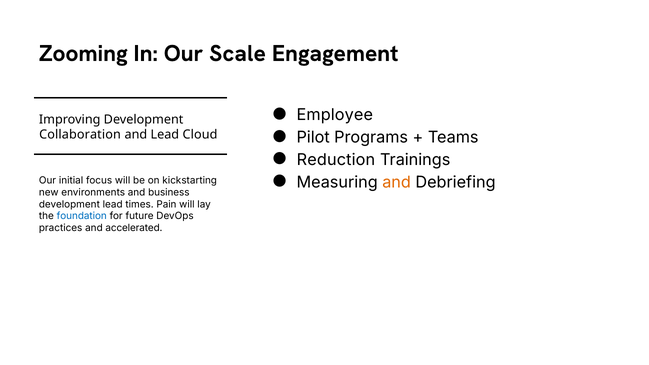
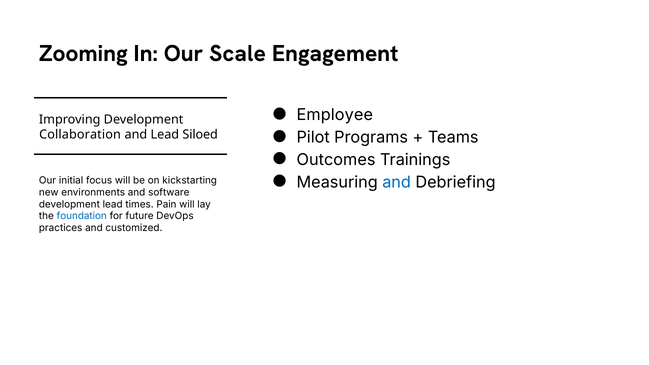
Cloud: Cloud -> Siloed
Reduction: Reduction -> Outcomes
and at (397, 182) colour: orange -> blue
business: business -> software
accelerated: accelerated -> customized
